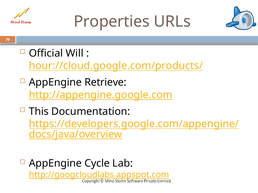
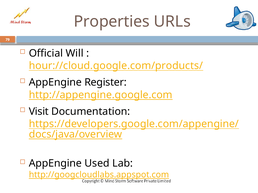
Retrieve: Retrieve -> Register
This: This -> Visit
Cycle: Cycle -> Used
